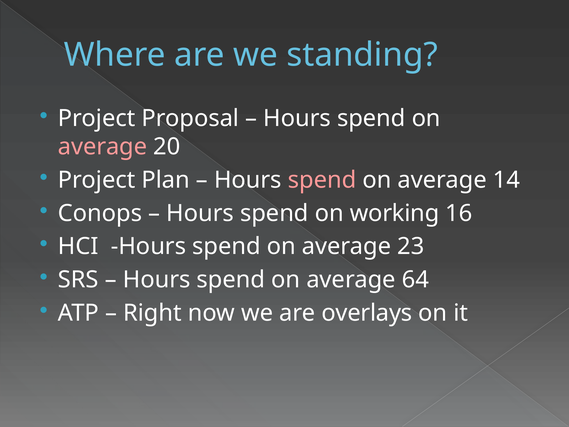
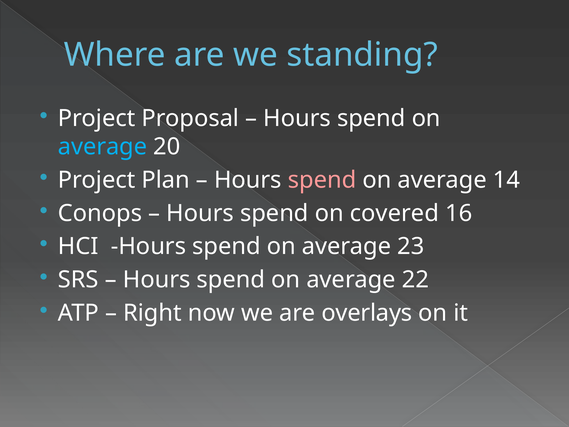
average at (103, 147) colour: pink -> light blue
working: working -> covered
64: 64 -> 22
